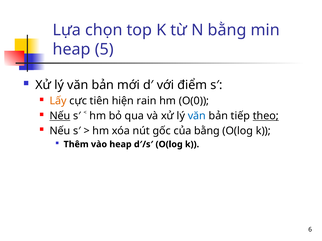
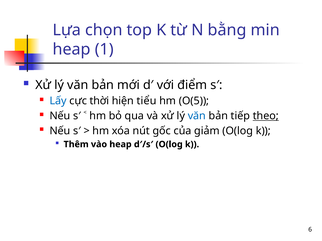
5: 5 -> 1
Lấy colour: orange -> blue
tiên: tiên -> thời
rain: rain -> tiểu
O(0: O(0 -> O(5
Nếu at (60, 116) underline: present -> none
của bằng: bằng -> giảm
